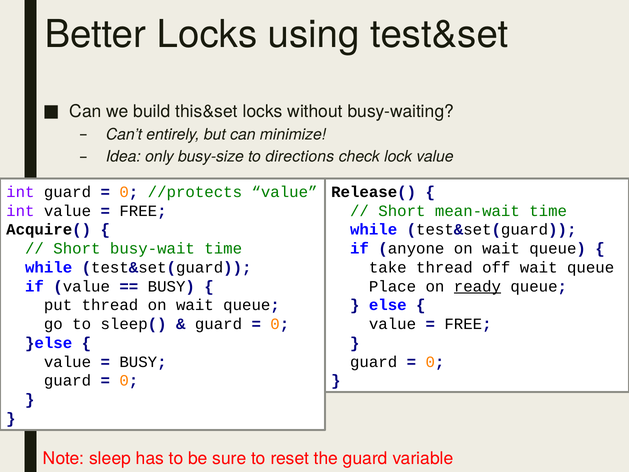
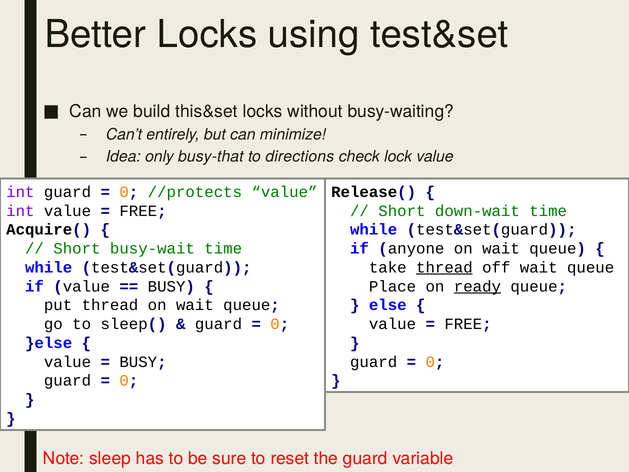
busy-size: busy-size -> busy-that
mean-wait: mean-wait -> down-wait
thread at (444, 267) underline: none -> present
